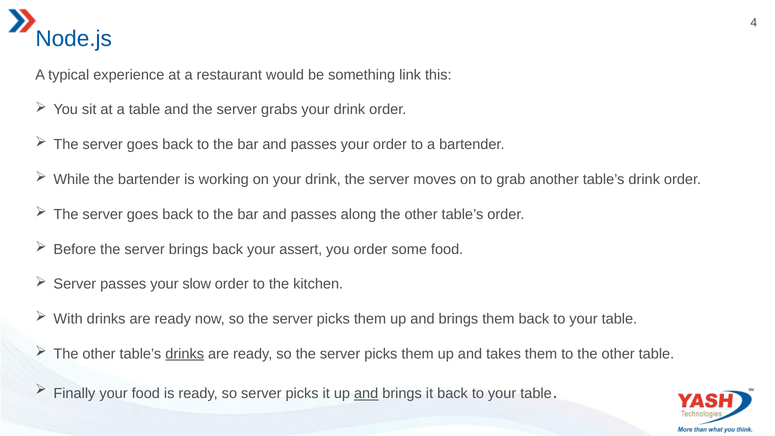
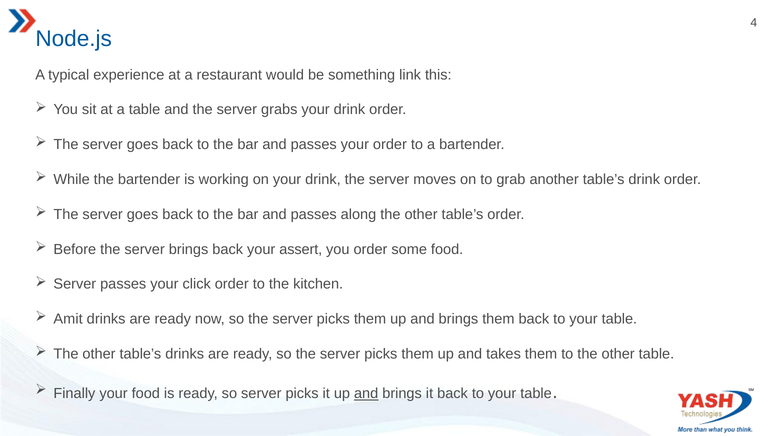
slow: slow -> click
With: With -> Amit
drinks at (185, 354) underline: present -> none
